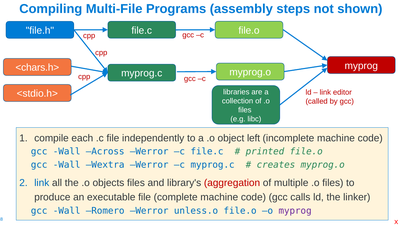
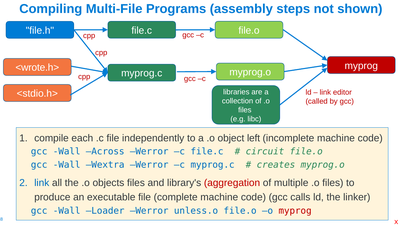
<chars.h>: <chars.h> -> <wrote.h>
printed: printed -> circuit
Romero: Romero -> Loader
myprog at (295, 211) colour: purple -> red
